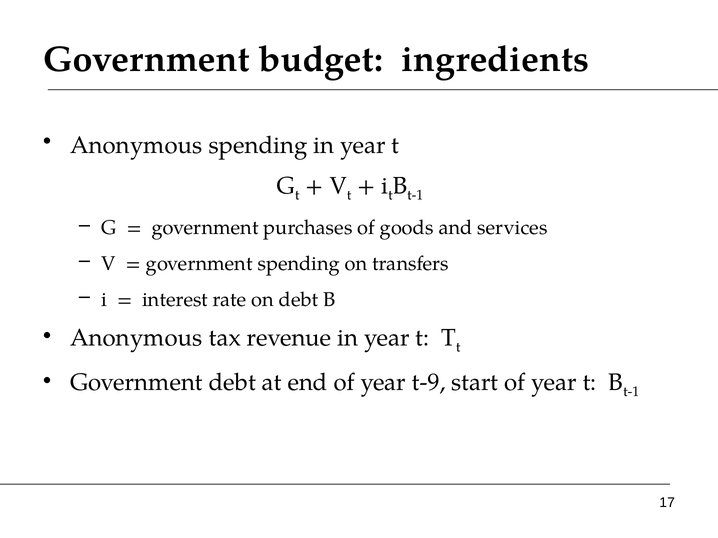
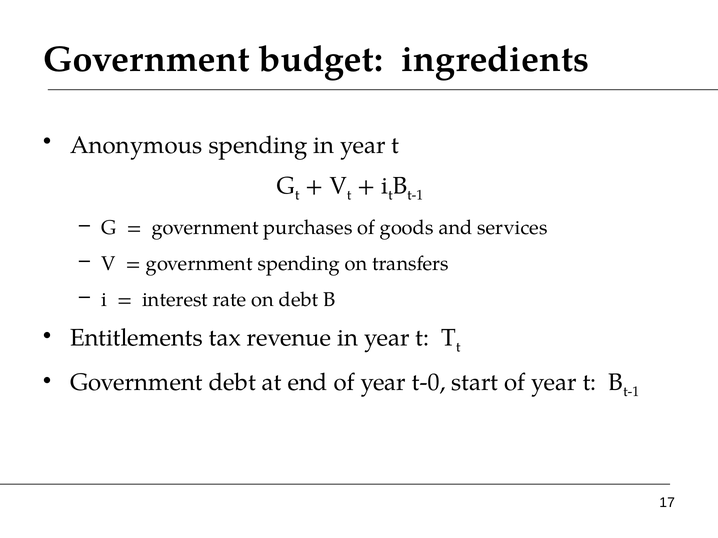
Anonymous at (136, 338): Anonymous -> Entitlements
t-9: t-9 -> t-0
